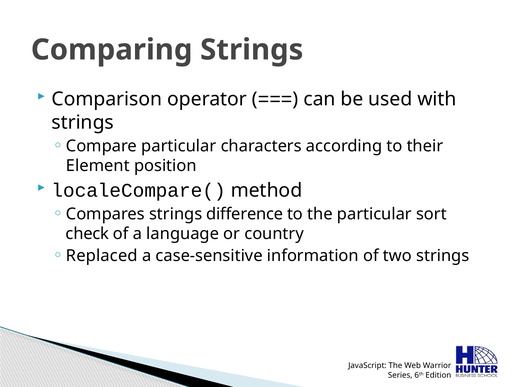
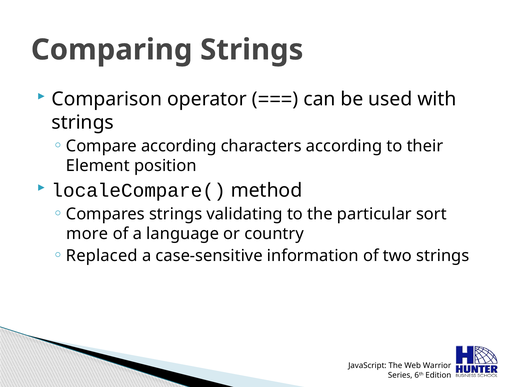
Compare particular: particular -> according
difference: difference -> validating
check: check -> more
